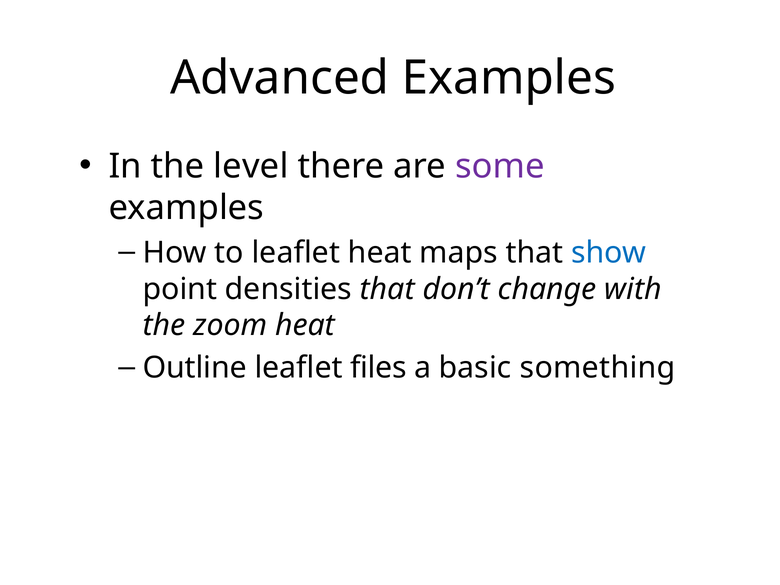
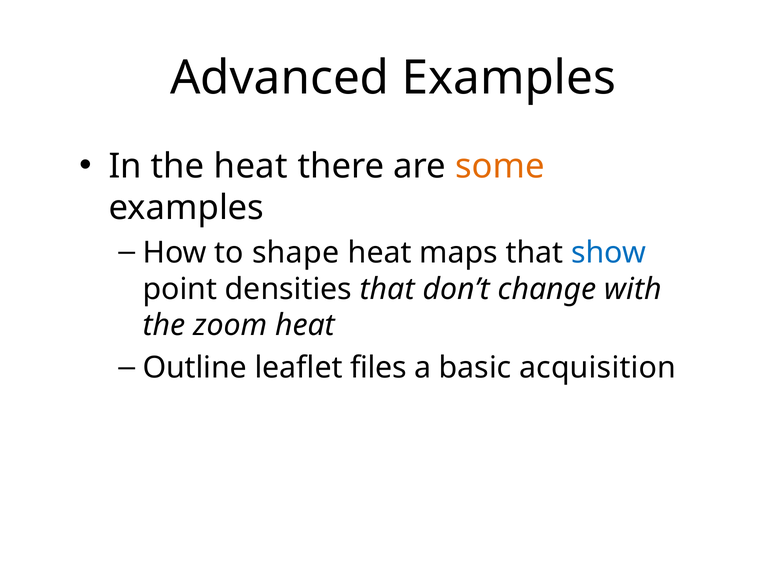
the level: level -> heat
some colour: purple -> orange
to leaflet: leaflet -> shape
something: something -> acquisition
